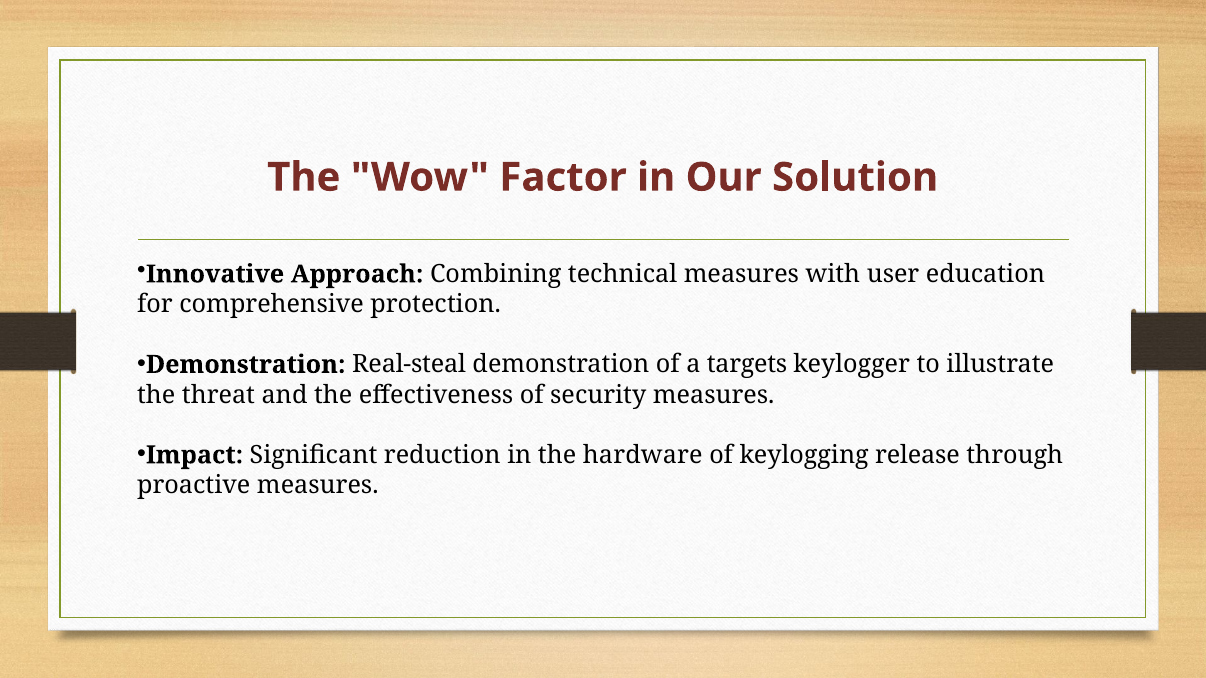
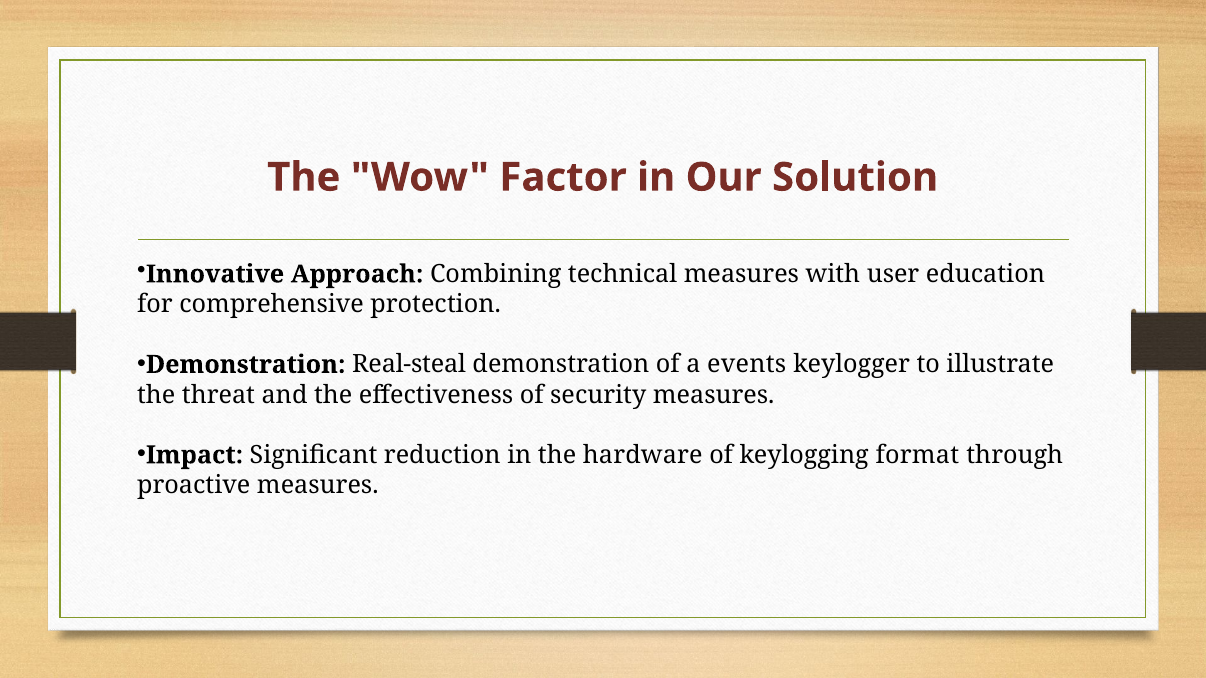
targets: targets -> events
release: release -> format
